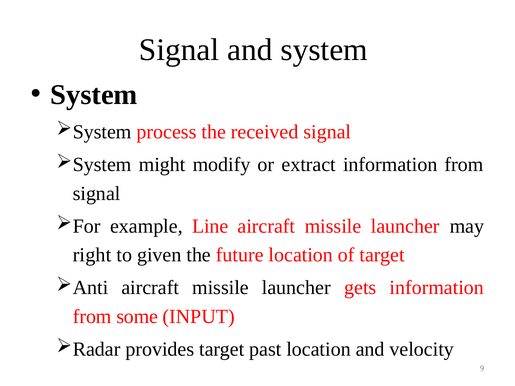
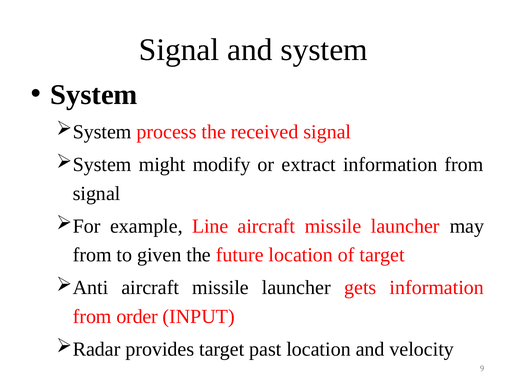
right at (92, 255): right -> from
some: some -> order
